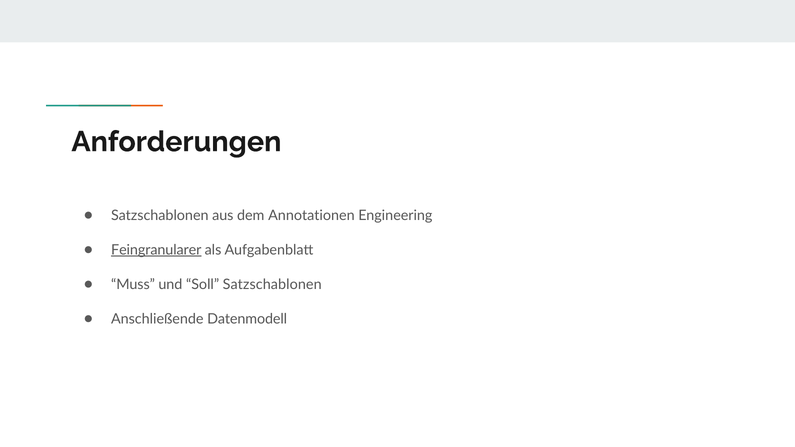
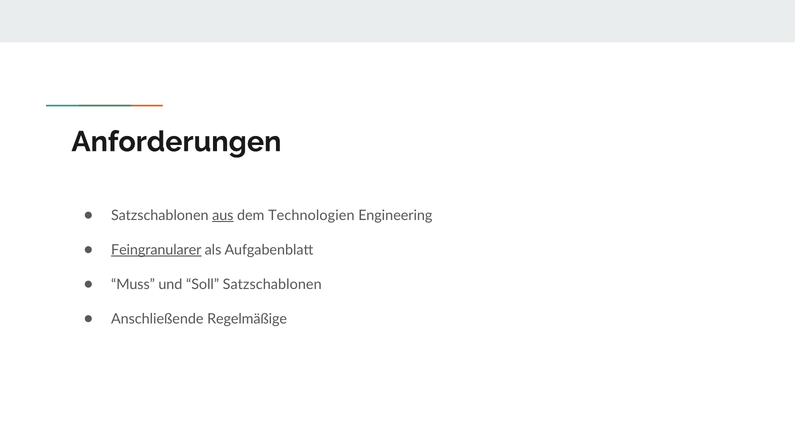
aus underline: none -> present
Annotationen: Annotationen -> Technologien
Datenmodell: Datenmodell -> Regelmäßige
